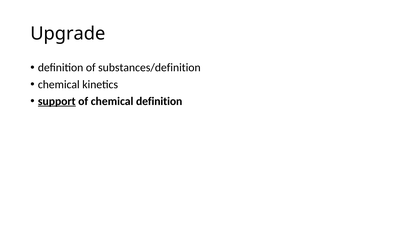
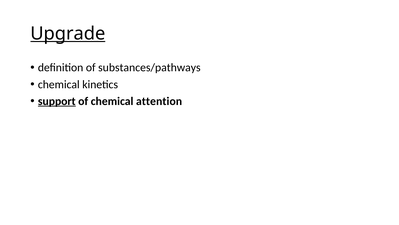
Upgrade underline: none -> present
substances/definition: substances/definition -> substances/pathways
chemical definition: definition -> attention
